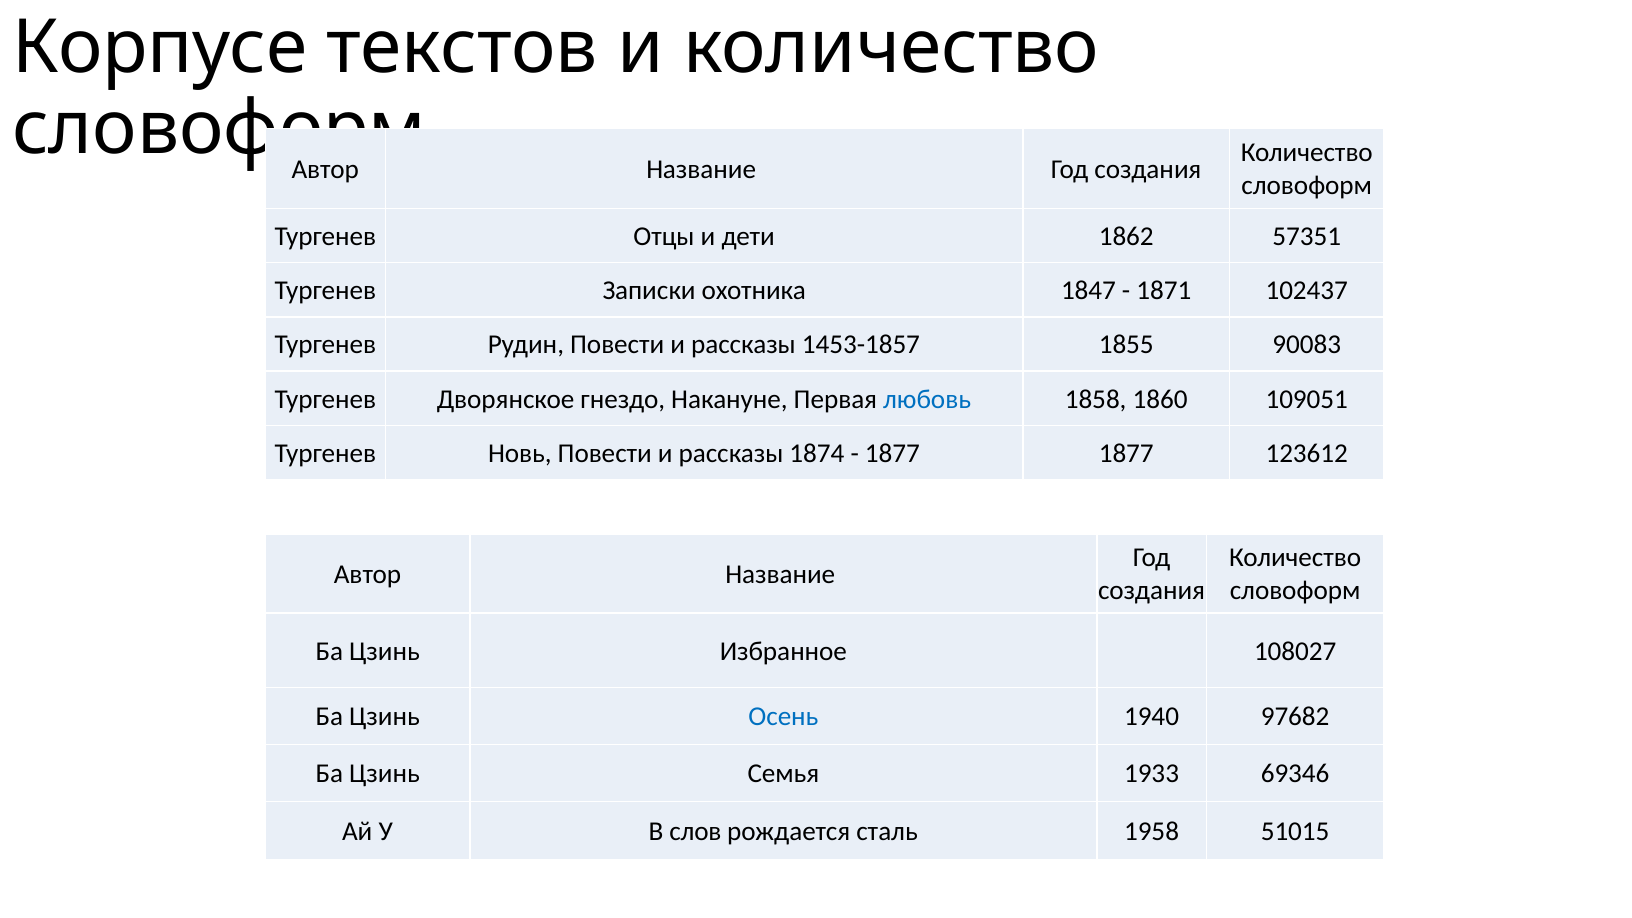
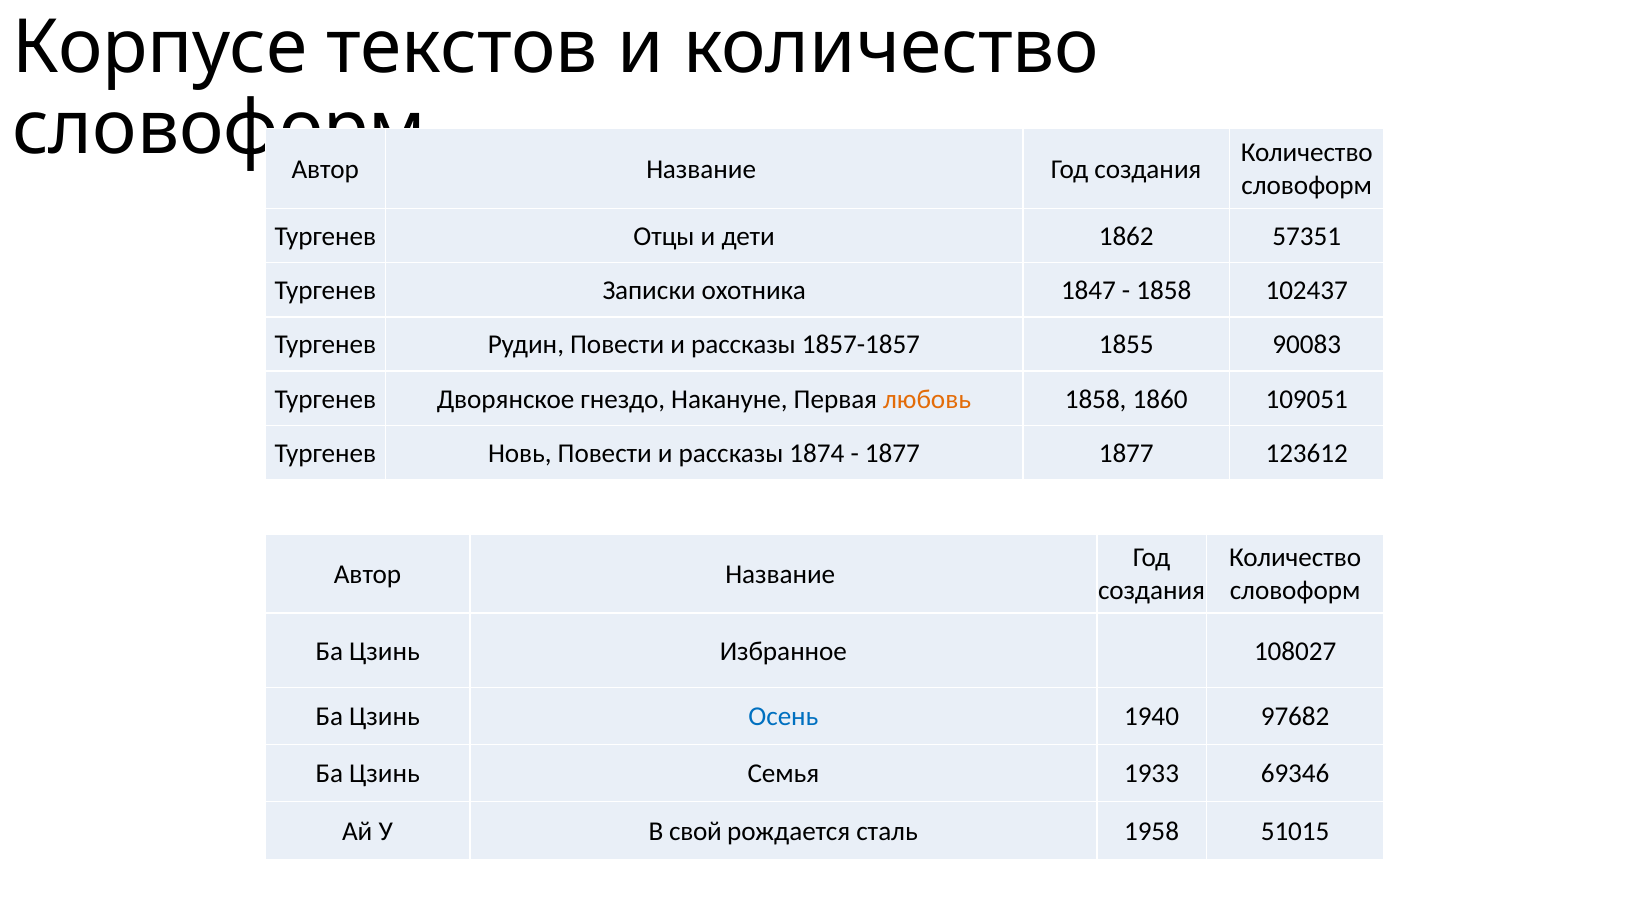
1871 at (1164, 291): 1871 -> 1858
1453-1857: 1453-1857 -> 1857-1857
любовь colour: blue -> orange
слов: слов -> свой
